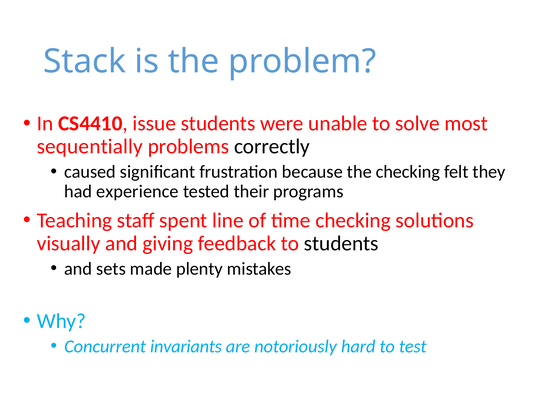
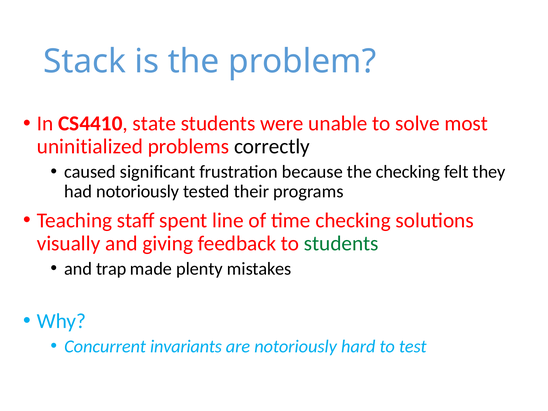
issue: issue -> state
sequentially: sequentially -> uninitialized
had experience: experience -> notoriously
students at (341, 243) colour: black -> green
sets: sets -> trap
